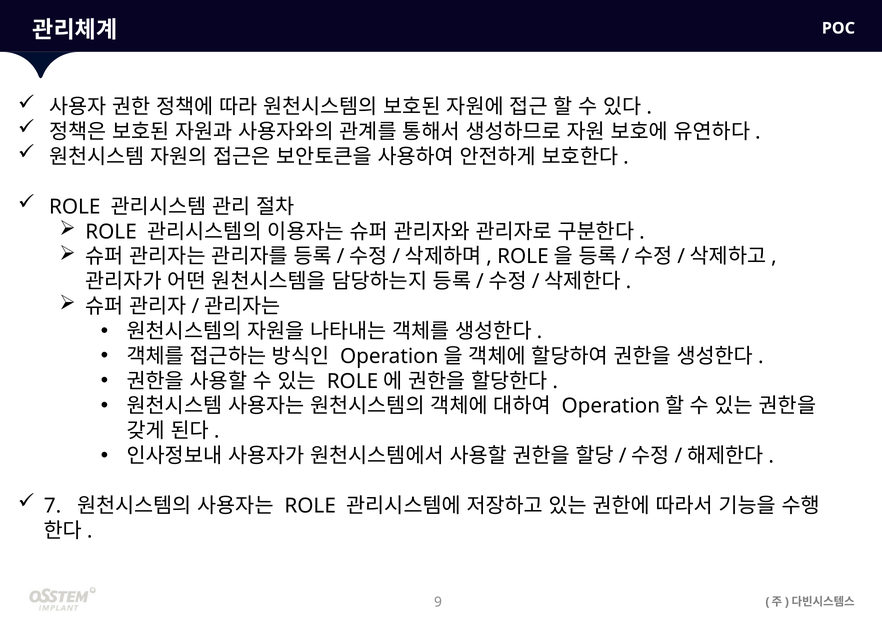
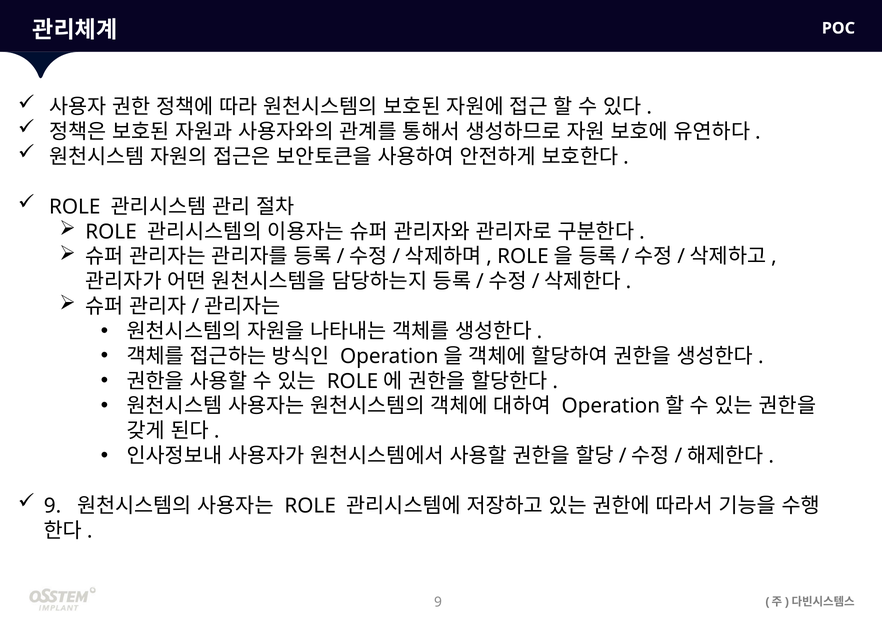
7 at (53, 505): 7 -> 9
